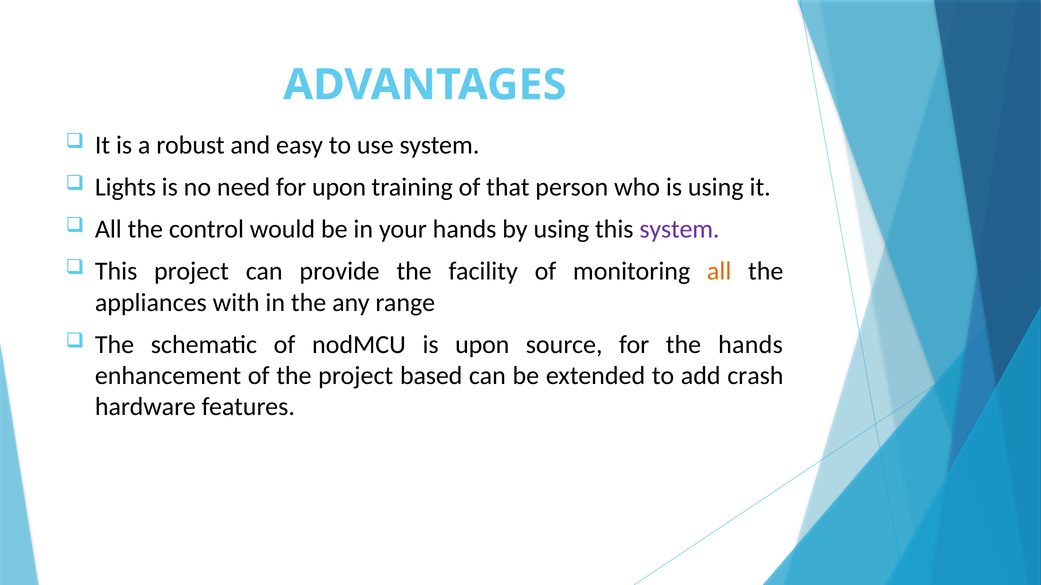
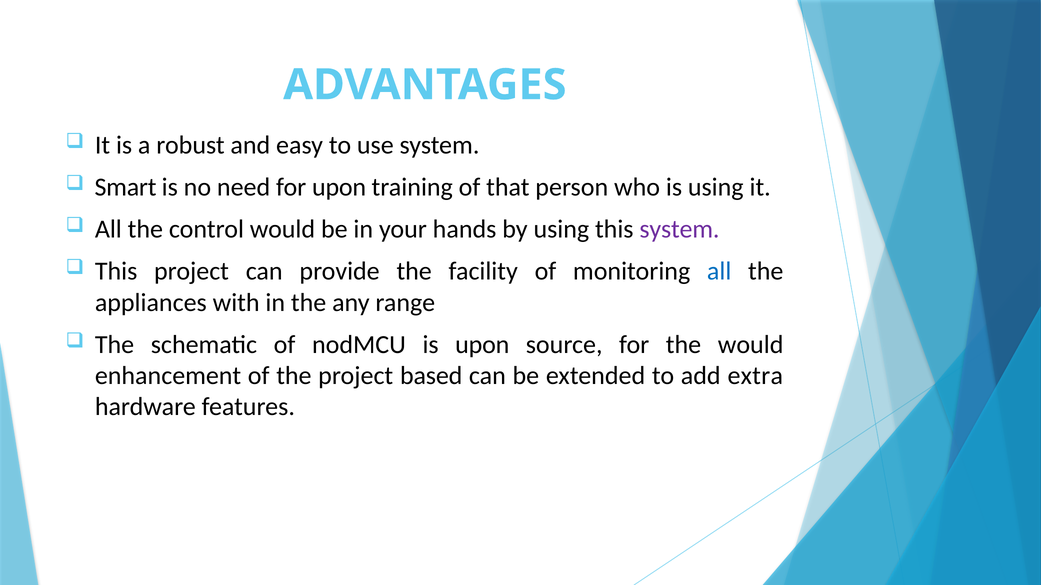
Lights: Lights -> Smart
all at (719, 272) colour: orange -> blue
the hands: hands -> would
crash: crash -> extra
